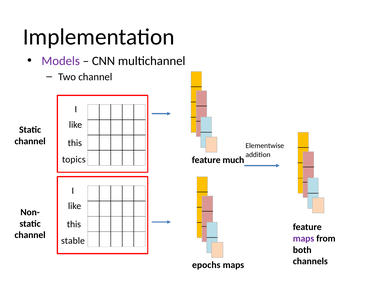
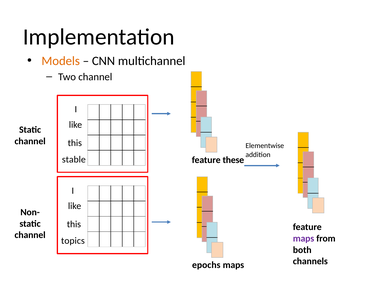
Models colour: purple -> orange
topics: topics -> stable
much: much -> these
stable: stable -> topics
